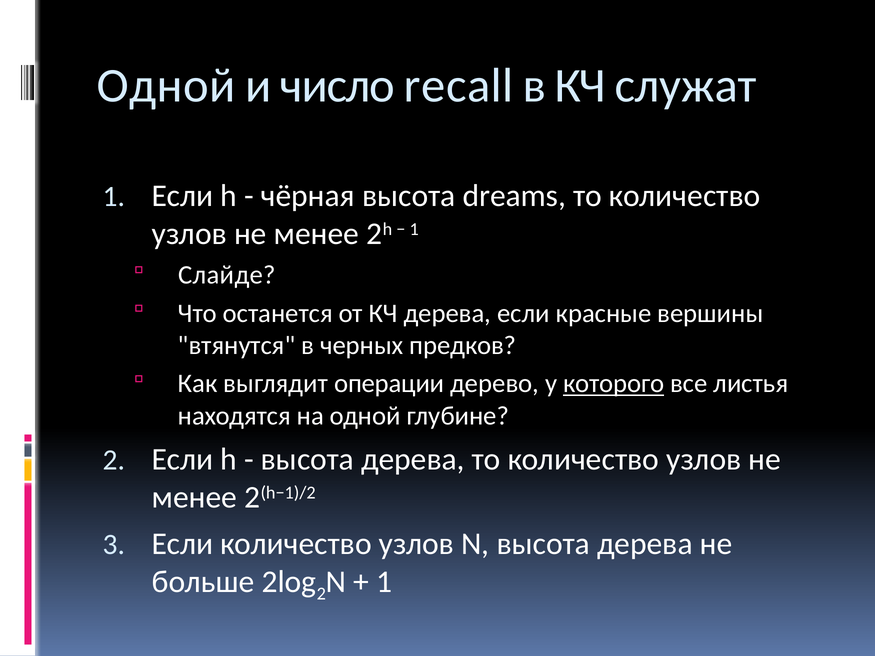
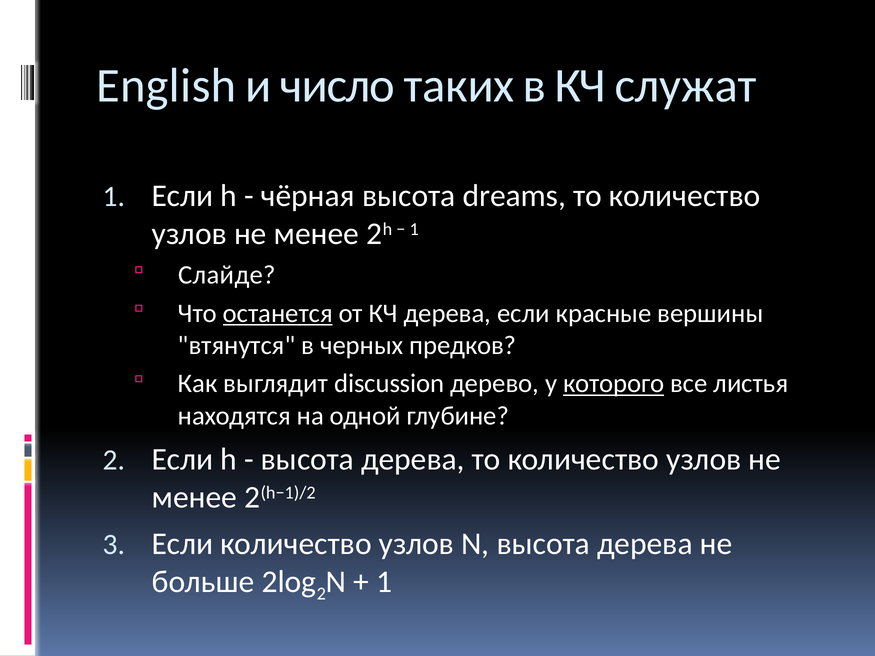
Одной at (166, 86): Одной -> English
recall: recall -> таких
останется underline: none -> present
операции: операции -> discussion
